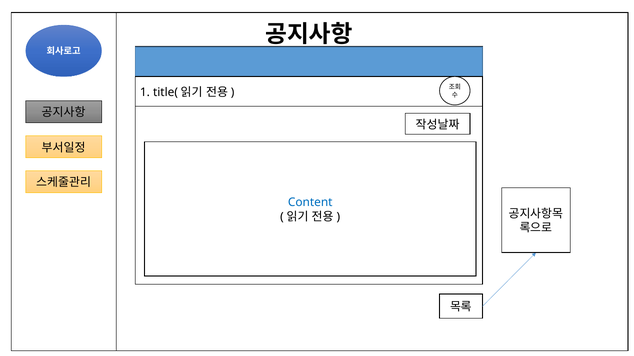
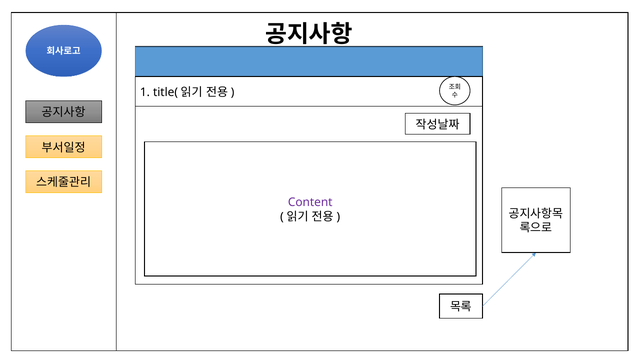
Content colour: blue -> purple
